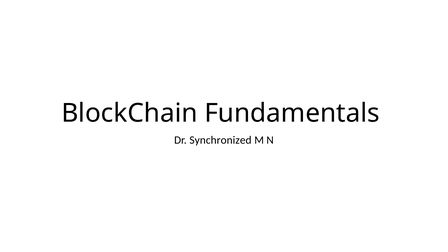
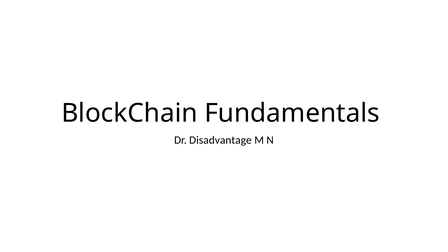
Synchronized: Synchronized -> Disadvantage
